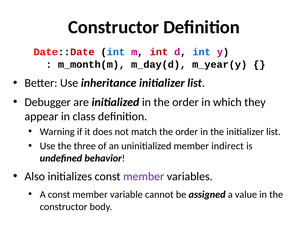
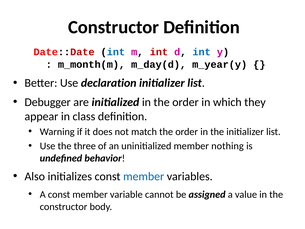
inheritance: inheritance -> declaration
indirect: indirect -> nothing
member at (144, 176) colour: purple -> blue
